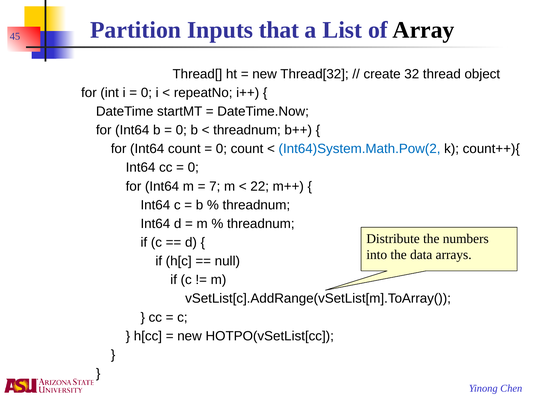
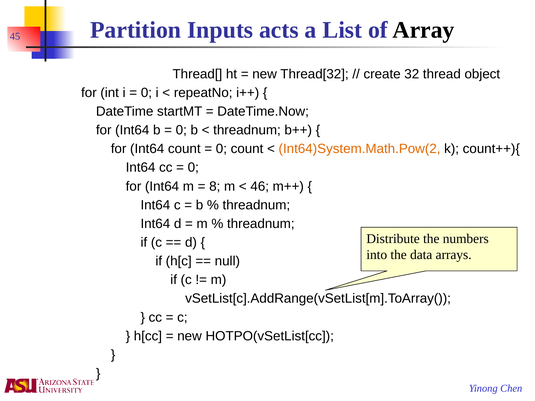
that: that -> acts
Int64)System.Math.Pow(2 colour: blue -> orange
7: 7 -> 8
22: 22 -> 46
